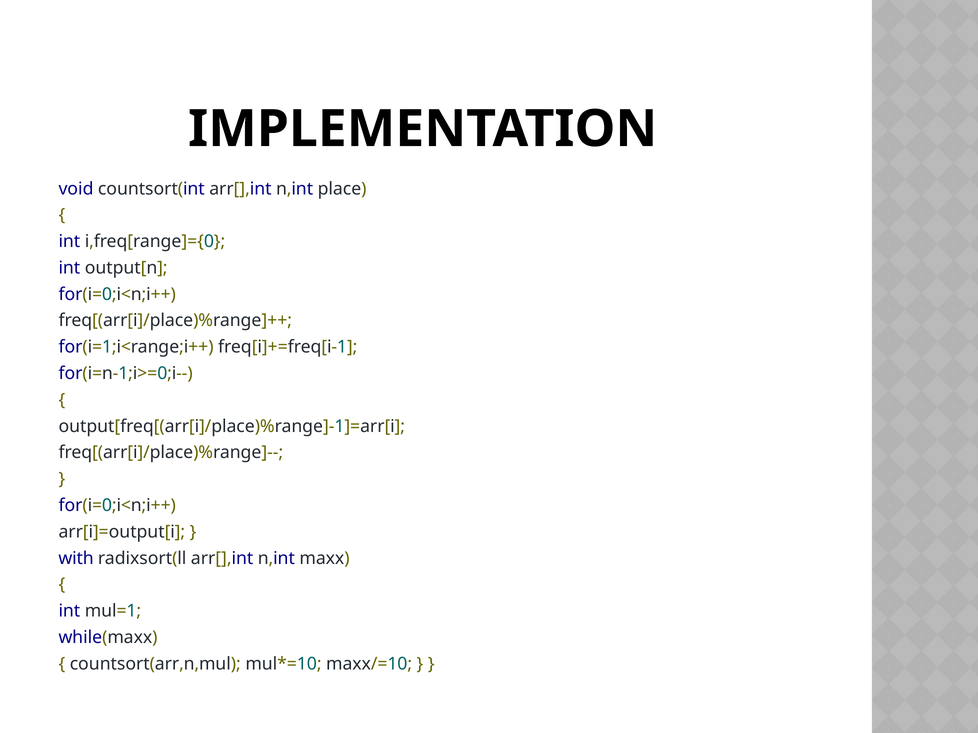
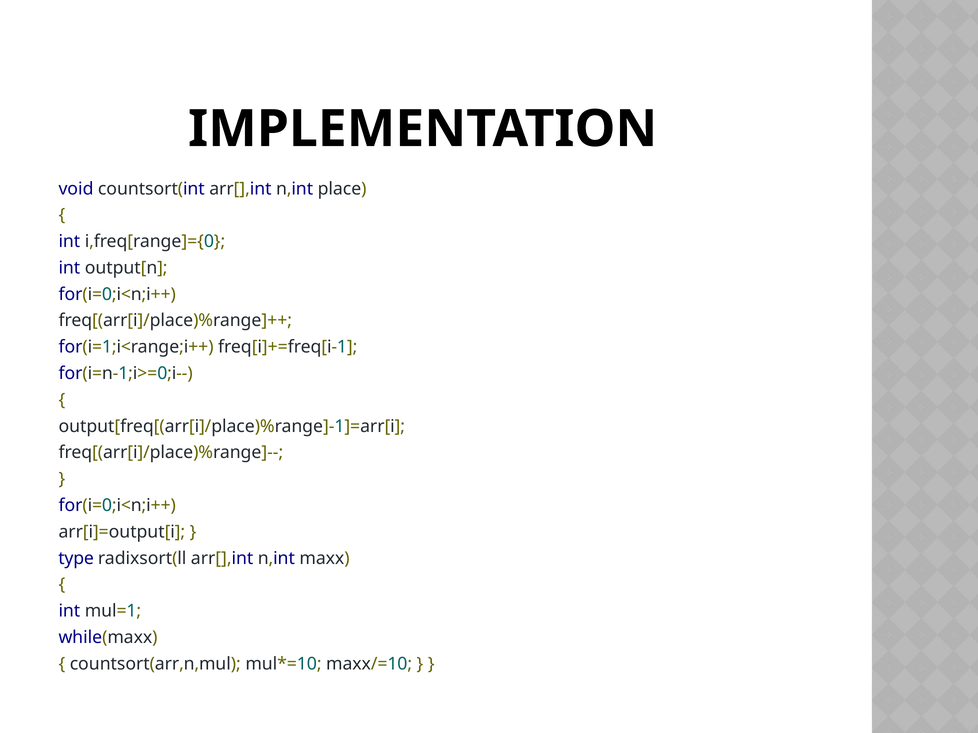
with: with -> type
